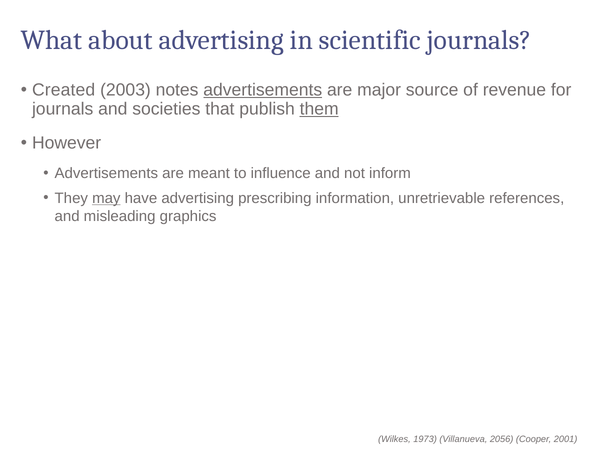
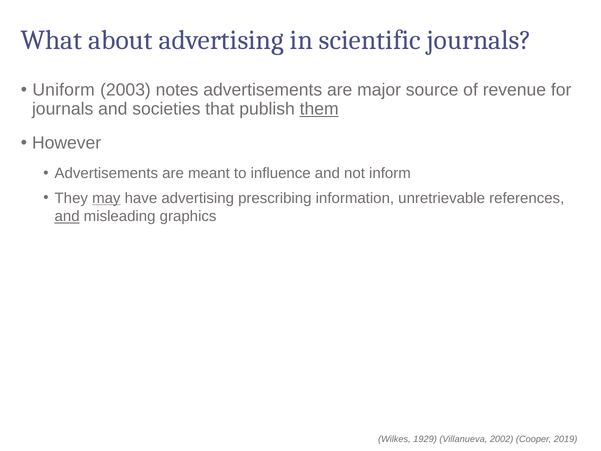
Created: Created -> Uniform
advertisements at (263, 90) underline: present -> none
and at (67, 216) underline: none -> present
1973: 1973 -> 1929
2056: 2056 -> 2002
2001: 2001 -> 2019
